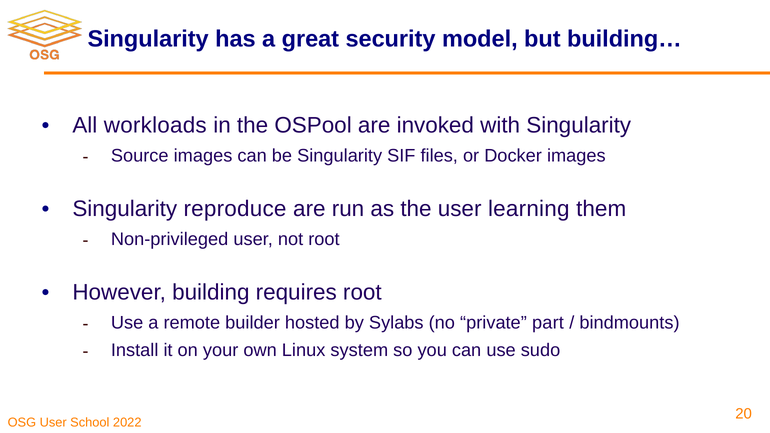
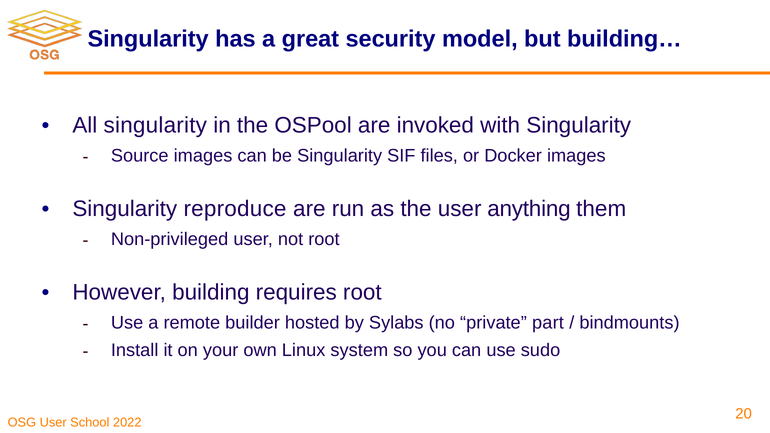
All workloads: workloads -> singularity
learning: learning -> anything
